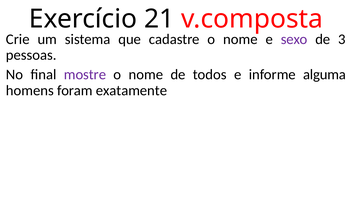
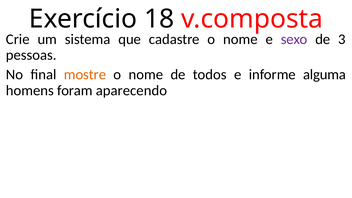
21: 21 -> 18
mostre colour: purple -> orange
exatamente: exatamente -> aparecendo
